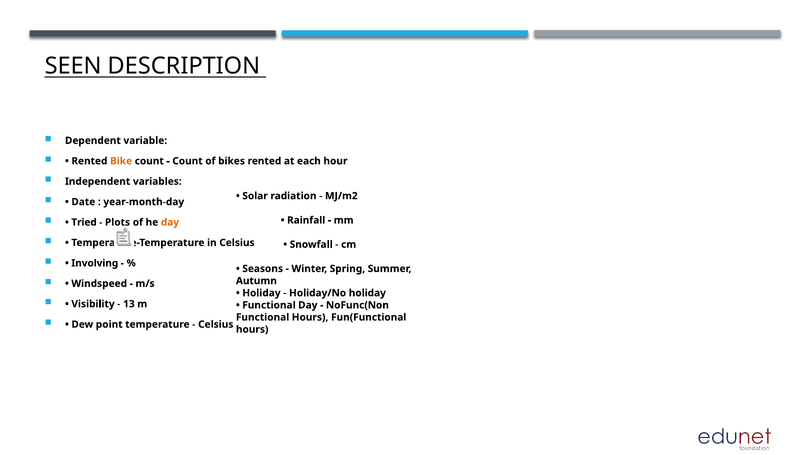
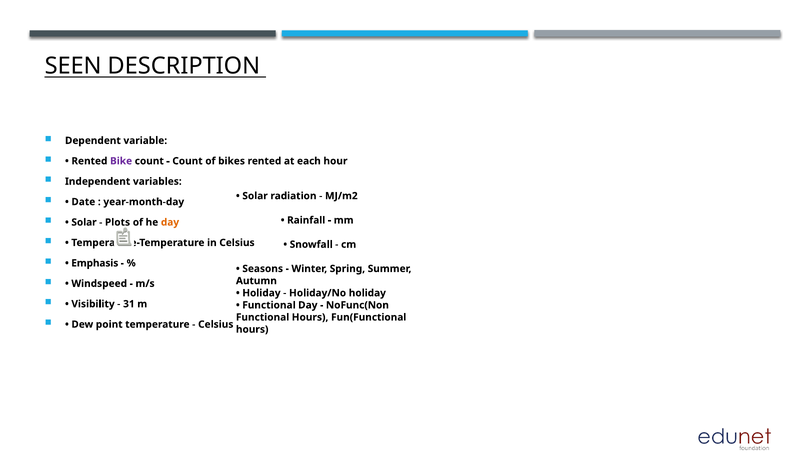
Bike colour: orange -> purple
Tried at (84, 223): Tried -> Solar
Involving: Involving -> Emphasis
13: 13 -> 31
